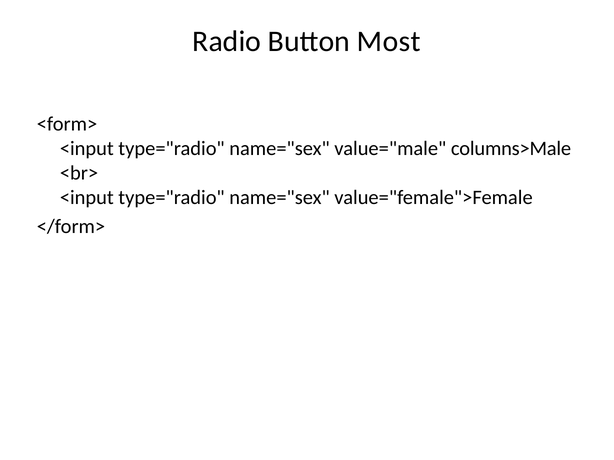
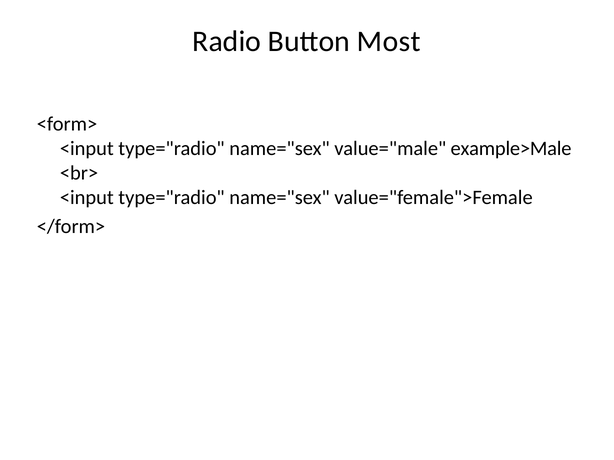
columns>Male: columns>Male -> example>Male
